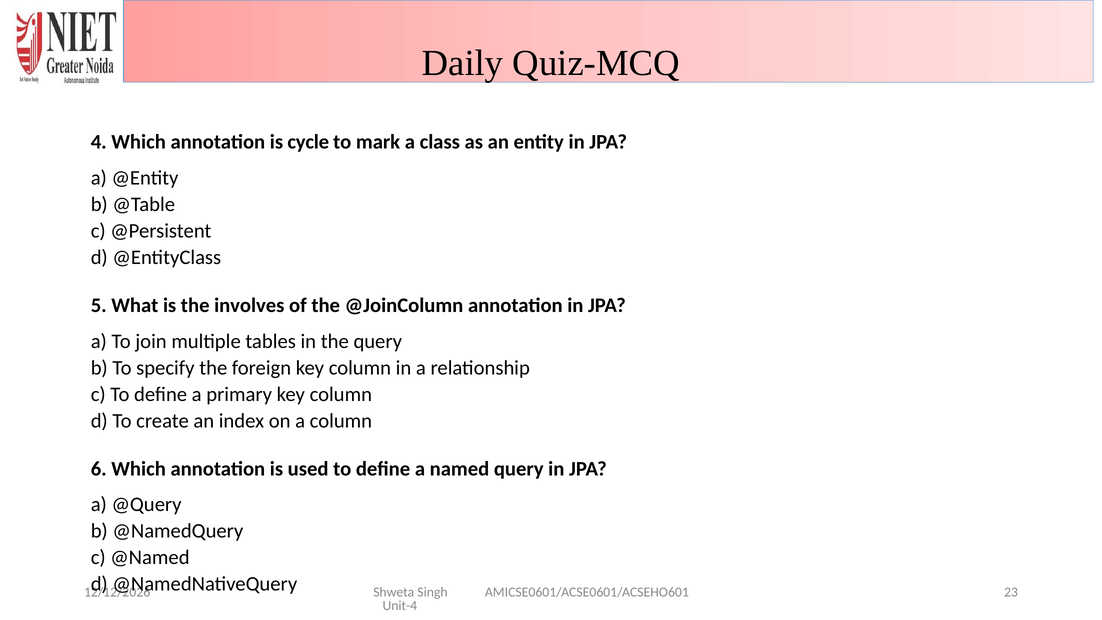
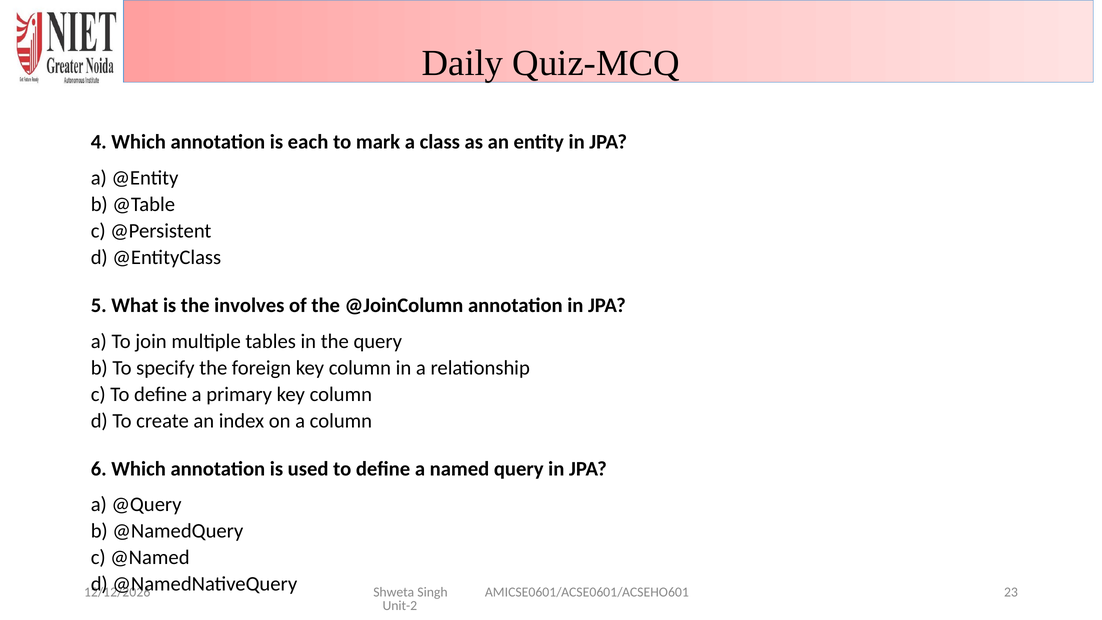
cycle: cycle -> each
Unit-4: Unit-4 -> Unit-2
